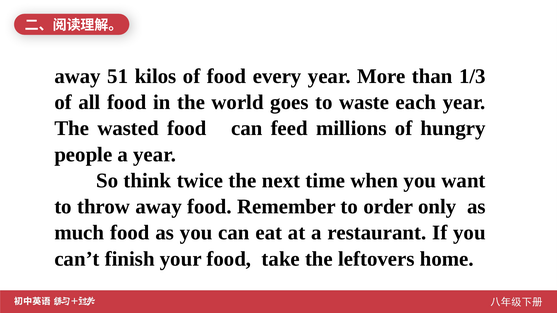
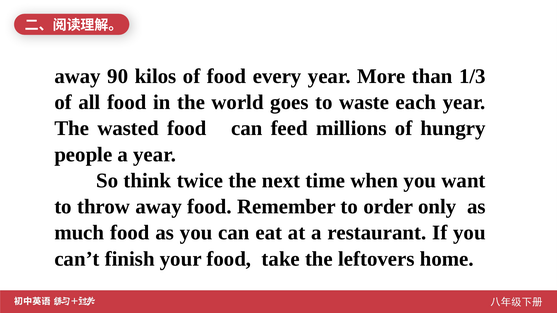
51: 51 -> 90
